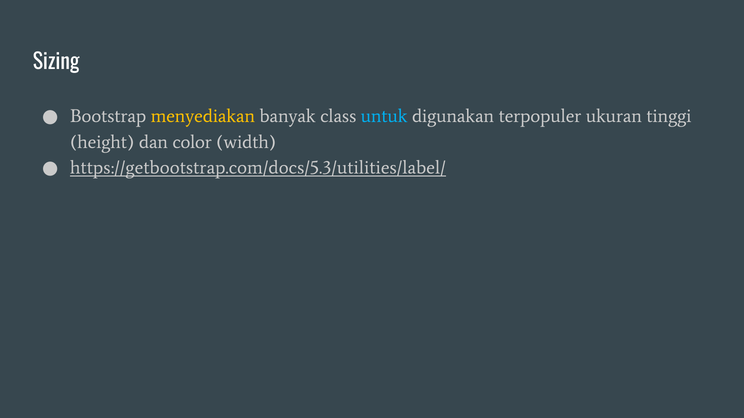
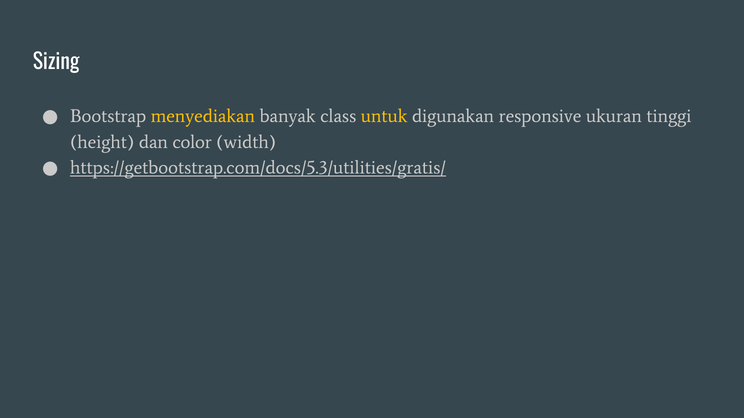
untuk colour: light blue -> yellow
terpopuler: terpopuler -> responsive
https://getbootstrap.com/docs/5.3/utilities/label/: https://getbootstrap.com/docs/5.3/utilities/label/ -> https://getbootstrap.com/docs/5.3/utilities/gratis/
